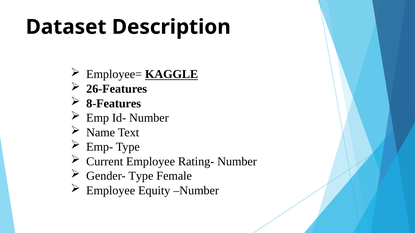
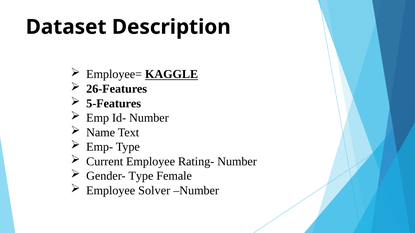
8-Features: 8-Features -> 5-Features
Equity: Equity -> Solver
